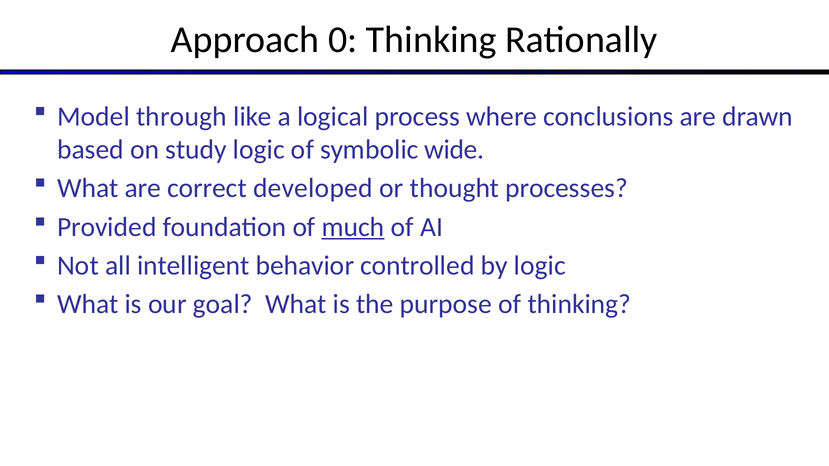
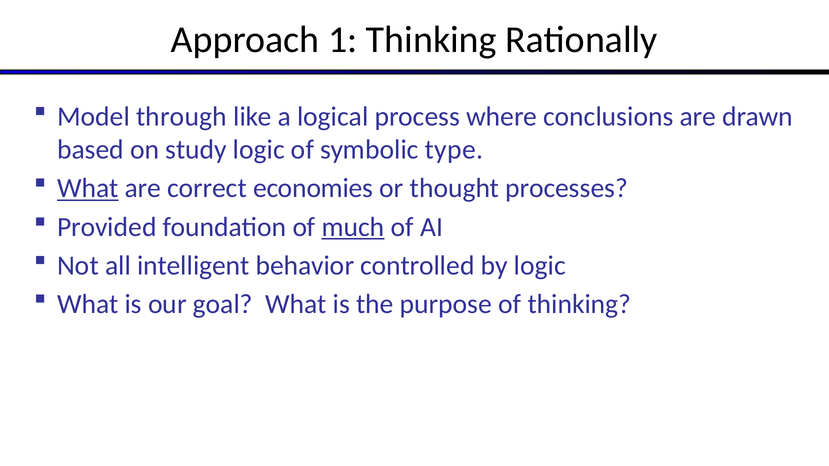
0: 0 -> 1
wide: wide -> type
What at (88, 188) underline: none -> present
developed: developed -> economies
